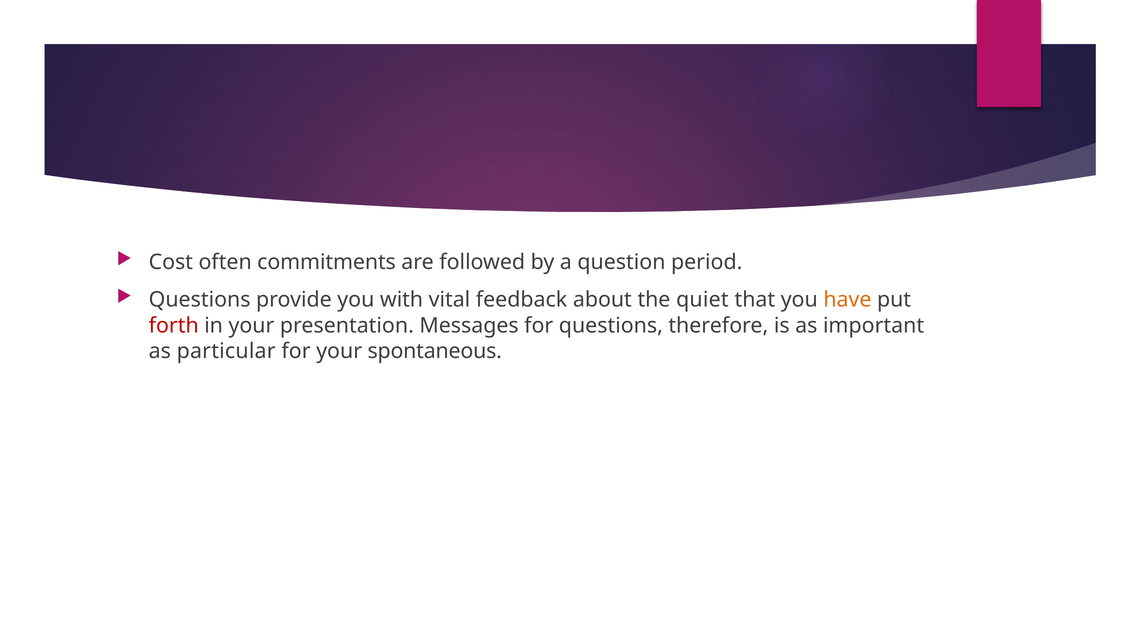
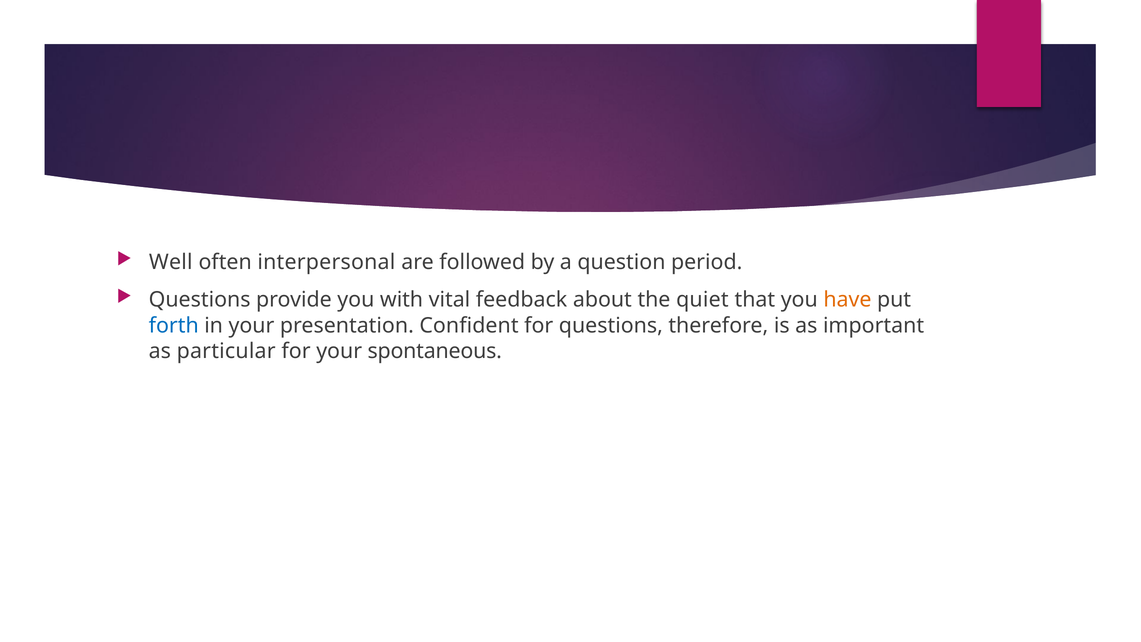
Cost: Cost -> Well
commitments: commitments -> interpersonal
forth colour: red -> blue
Messages: Messages -> Confident
